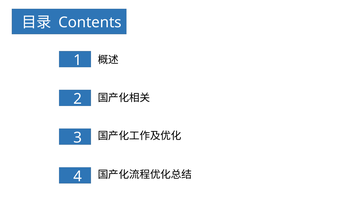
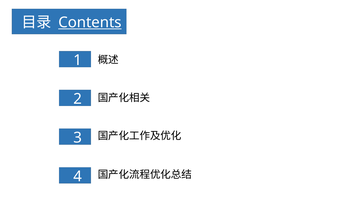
Contents underline: none -> present
